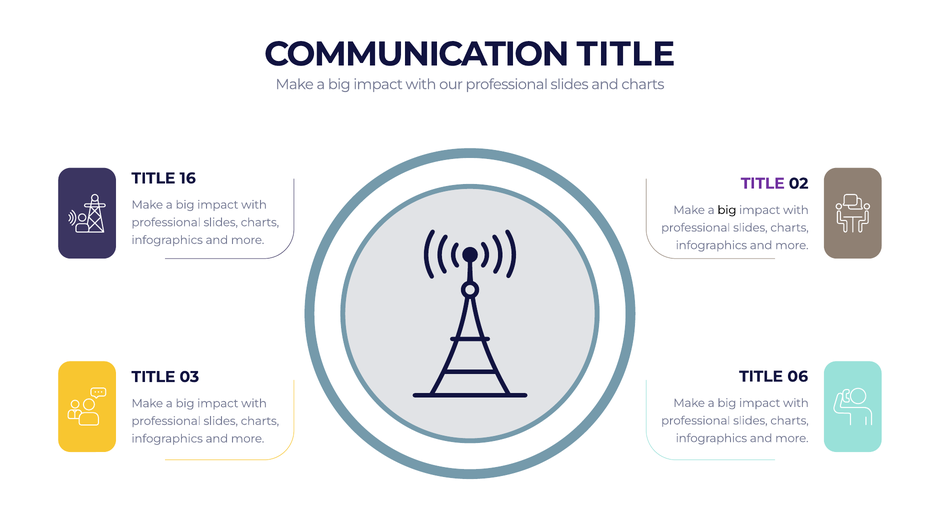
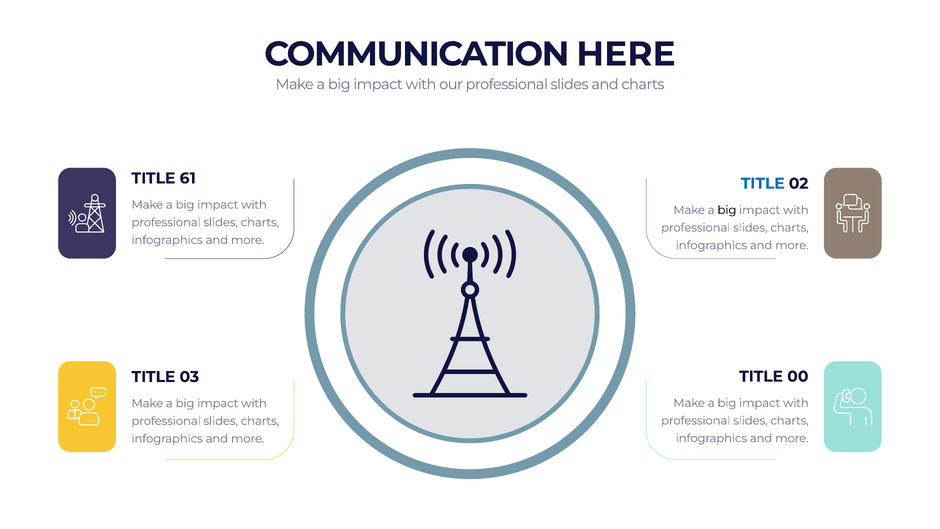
COMMUNICATION TITLE: TITLE -> HERE
16: 16 -> 61
TITLE at (763, 183) colour: purple -> blue
06: 06 -> 00
